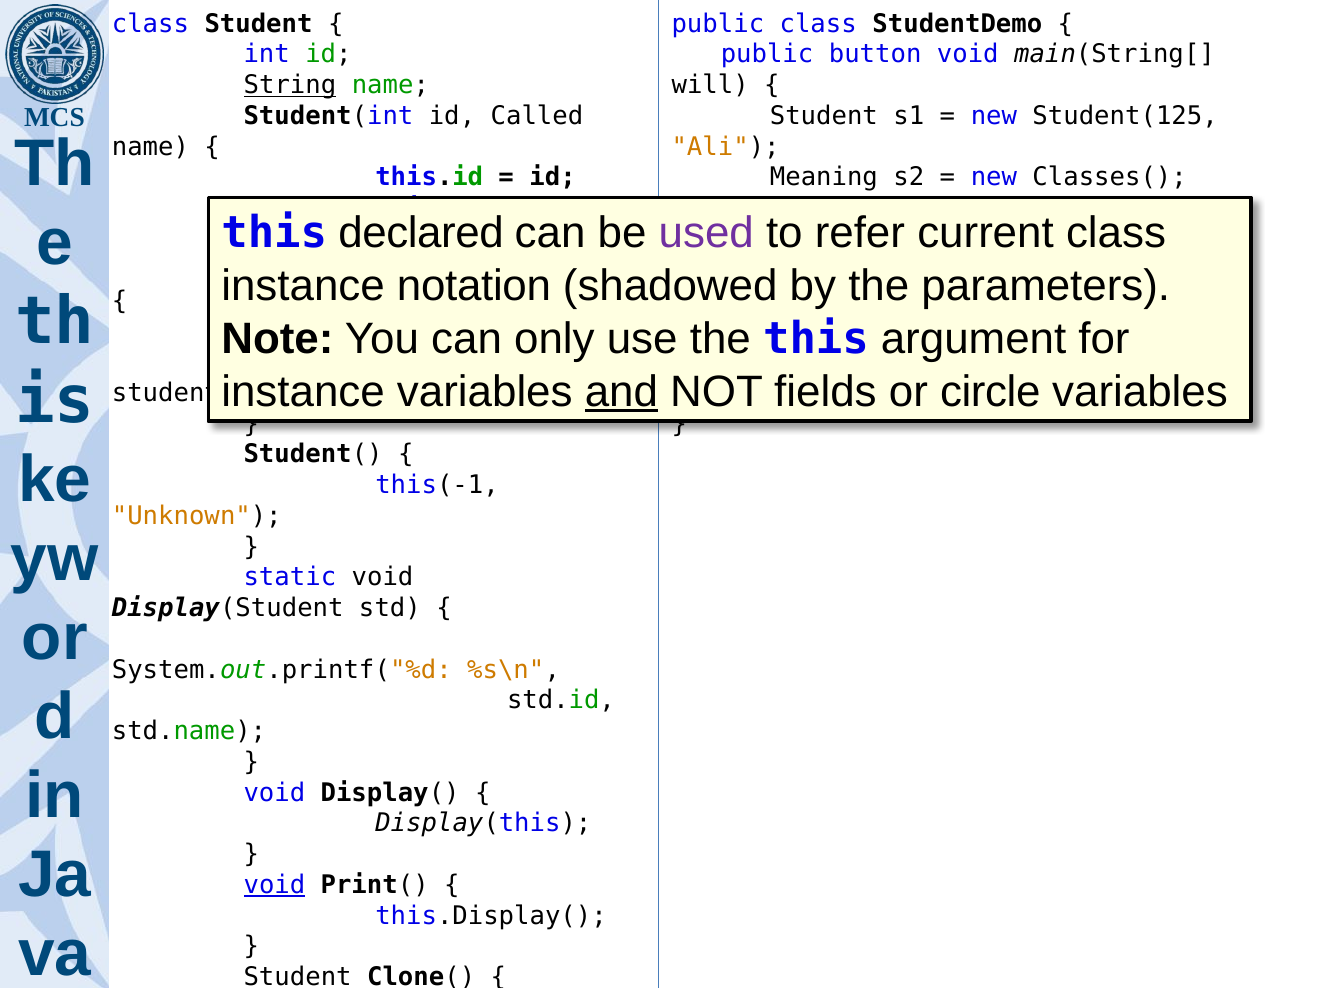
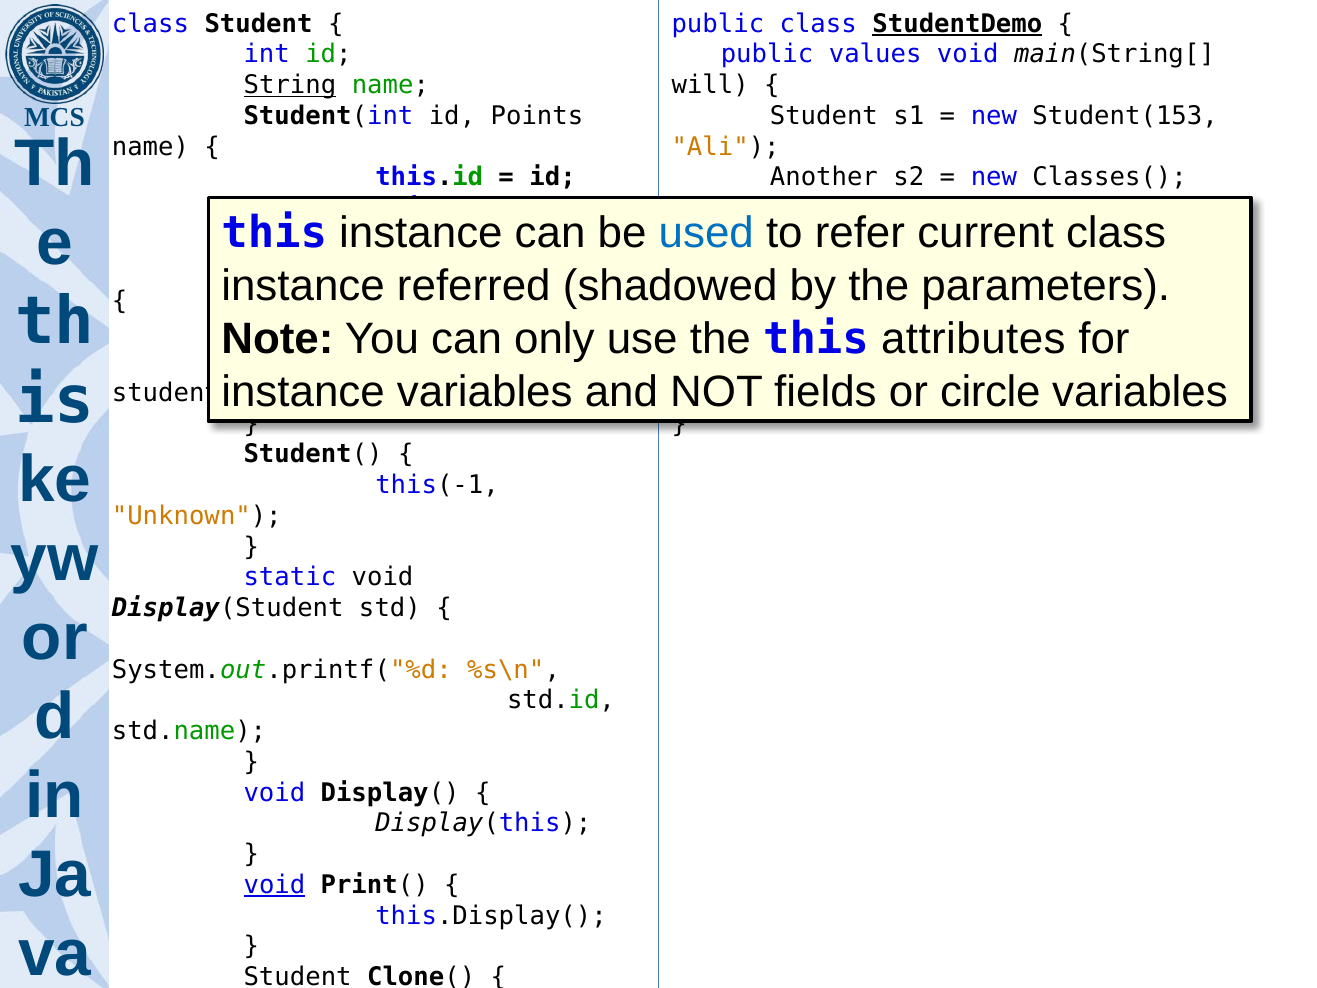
StudentDemo underline: none -> present
button: button -> values
Called: Called -> Points
Student(125: Student(125 -> Student(153
Meaning: Meaning -> Another
declared at (421, 233): declared -> instance
used colour: purple -> blue
notation: notation -> referred
argument: argument -> attributes
and underline: present -> none
